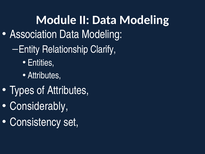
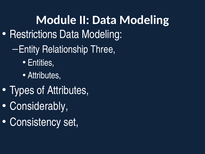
Association: Association -> Restrictions
Clarify: Clarify -> Three
